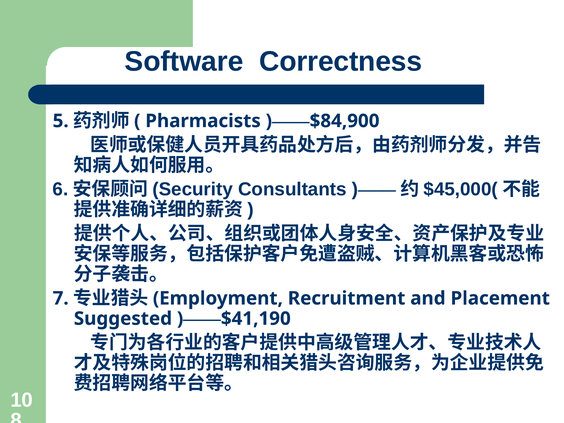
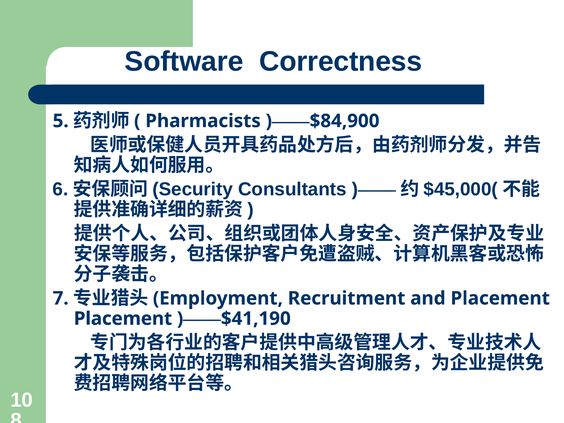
Suggested at (123, 319): Suggested -> Placement
